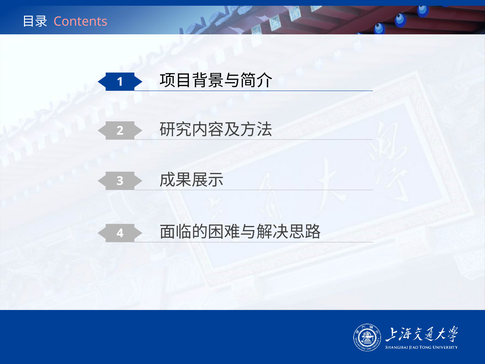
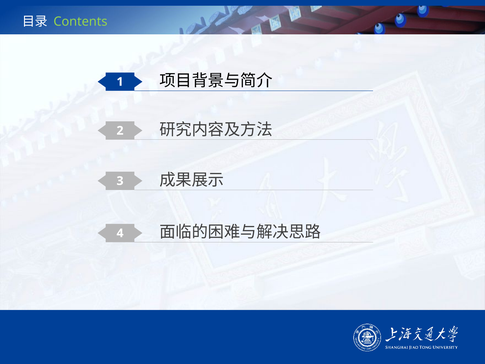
Contents colour: pink -> light green
